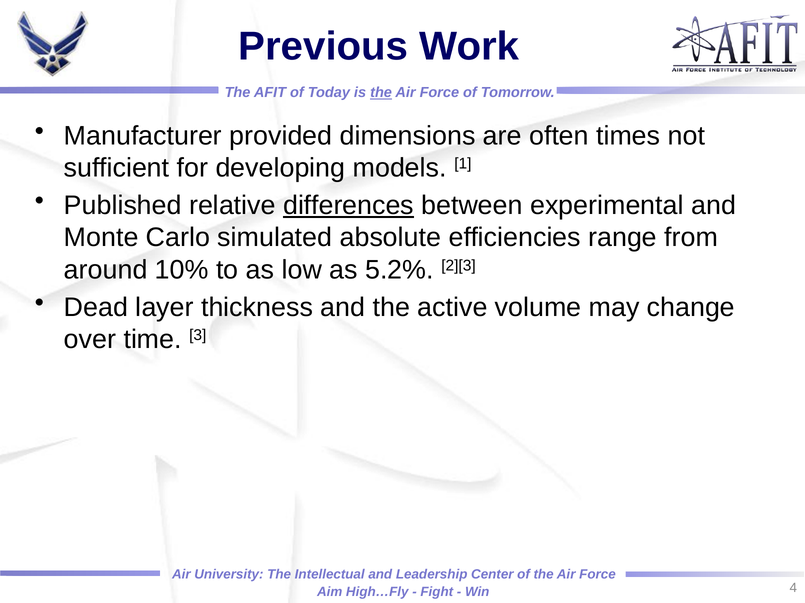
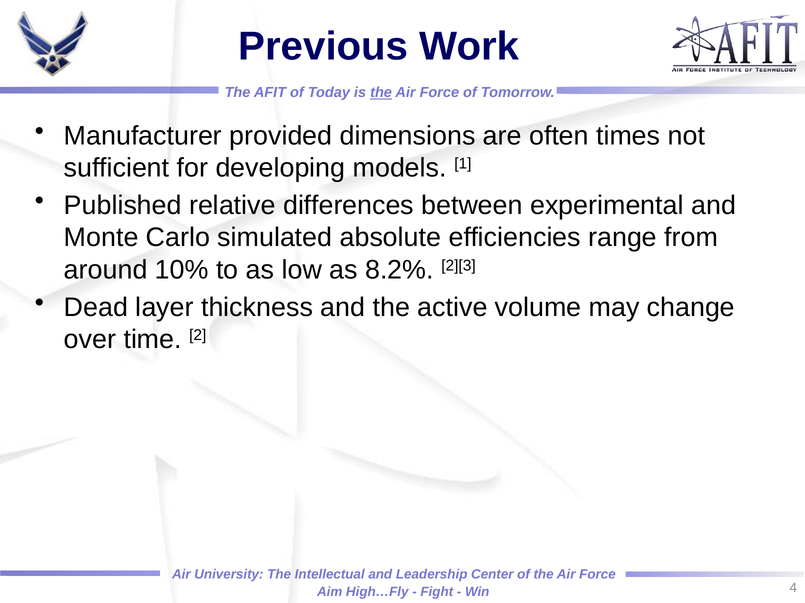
differences underline: present -> none
5.2%: 5.2% -> 8.2%
3: 3 -> 2
